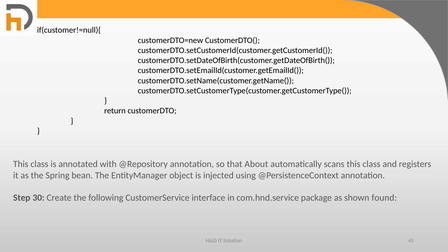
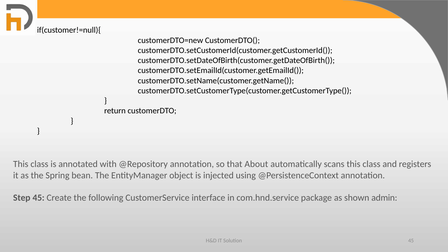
Step 30: 30 -> 45
found: found -> admin
